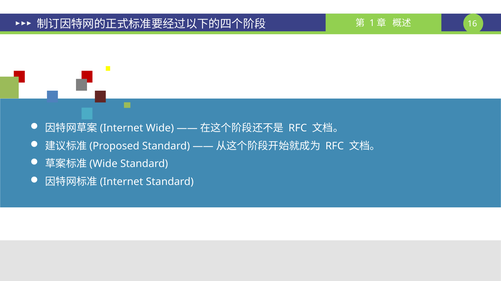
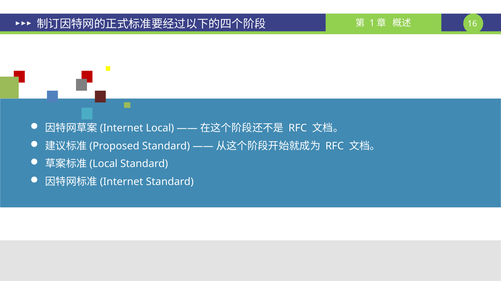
Wide at (160, 129): Wide -> Local
Wide at (103, 164): Wide -> Local
